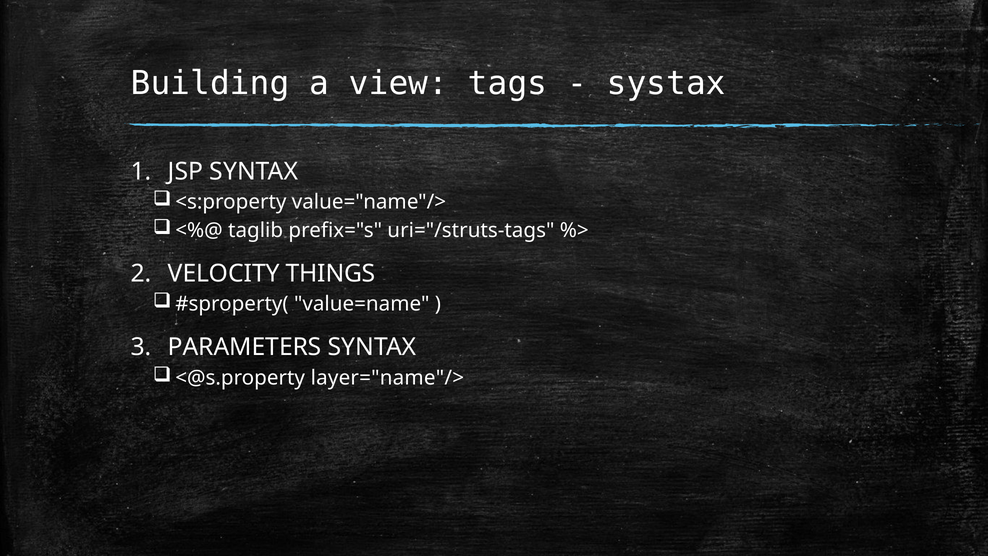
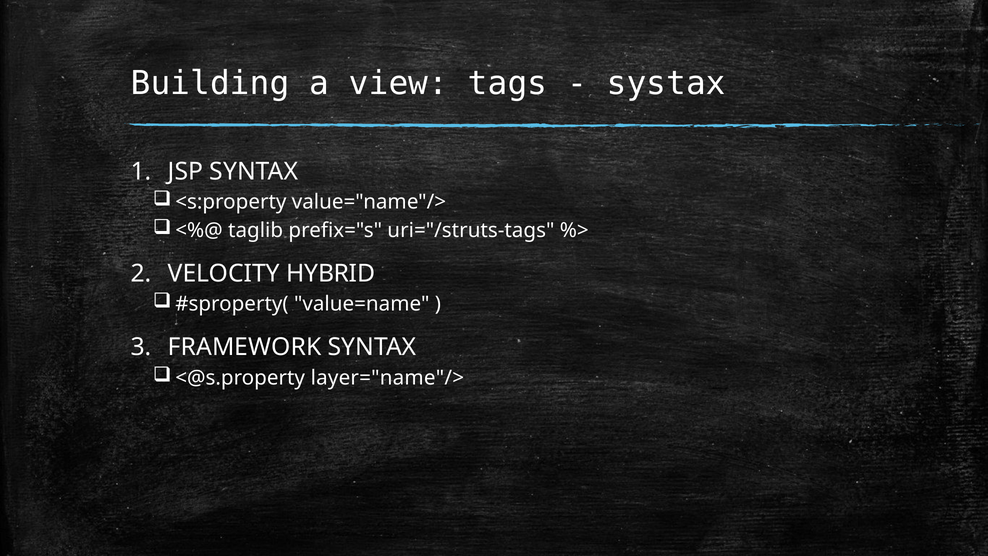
THINGS: THINGS -> HYBRID
PARAMETERS: PARAMETERS -> FRAMEWORK
